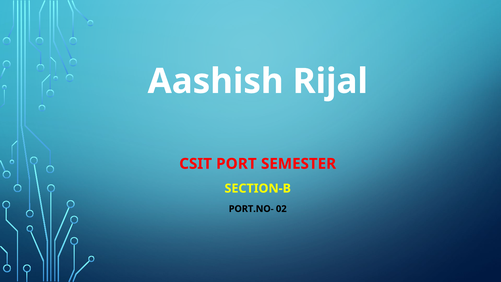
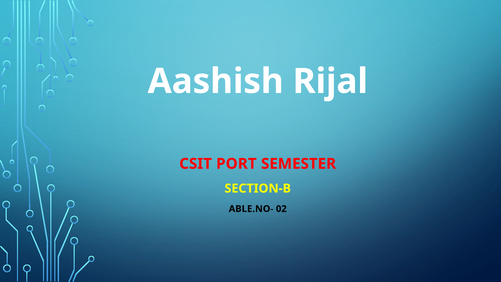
PORT.NO-: PORT.NO- -> ABLE.NO-
